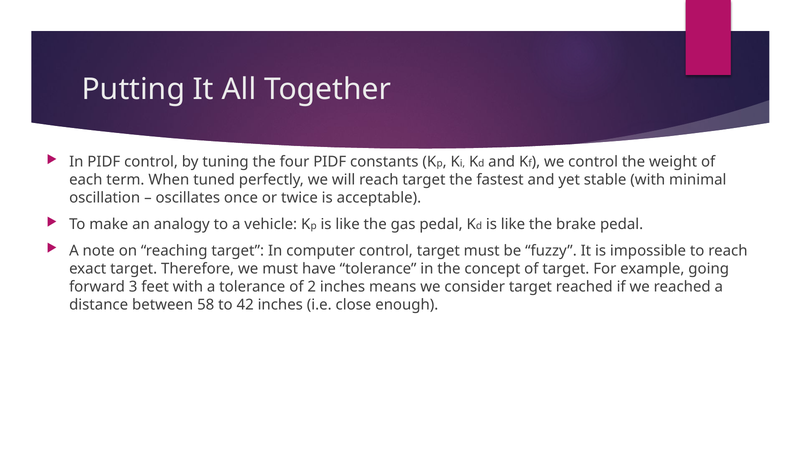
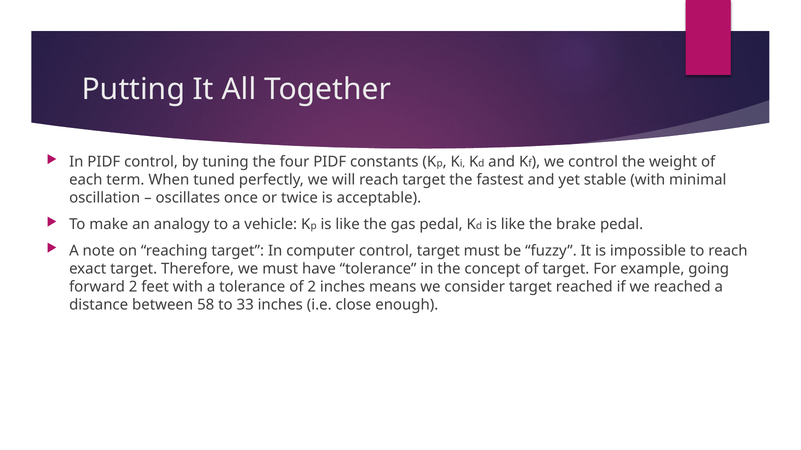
forward 3: 3 -> 2
42: 42 -> 33
